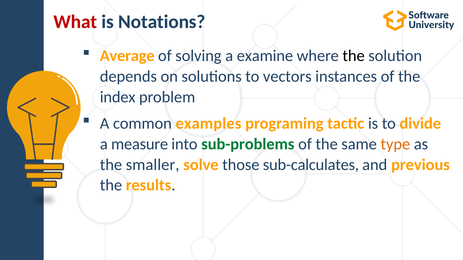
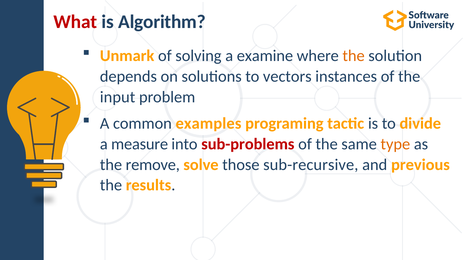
Notations: Notations -> Algorithm
Average: Average -> Unmark
the at (354, 56) colour: black -> orange
index: index -> input
sub-problems colour: green -> red
smaller: smaller -> remove
sub-calculates: sub-calculates -> sub-recursive
